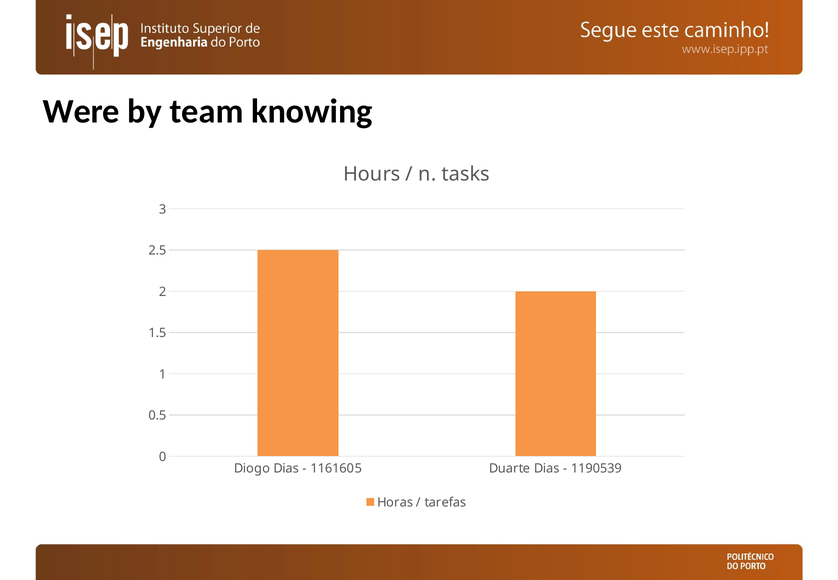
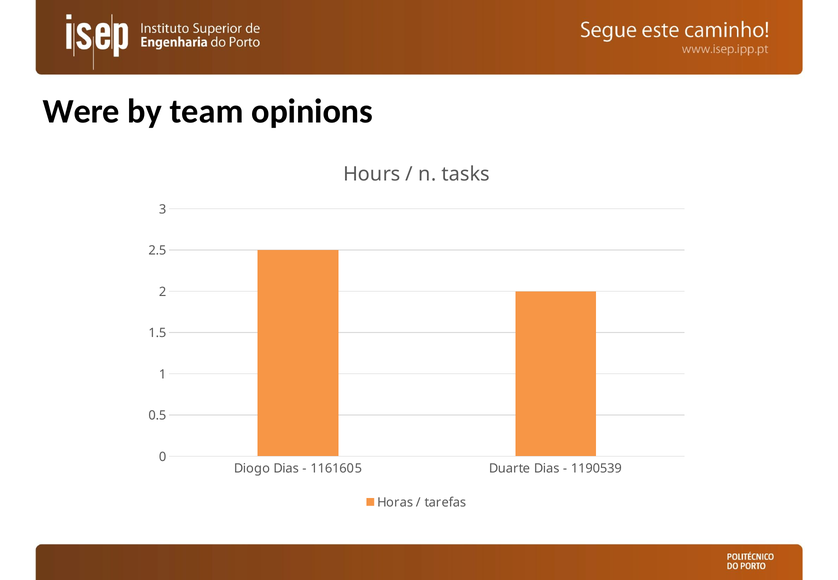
knowing: knowing -> opinions
